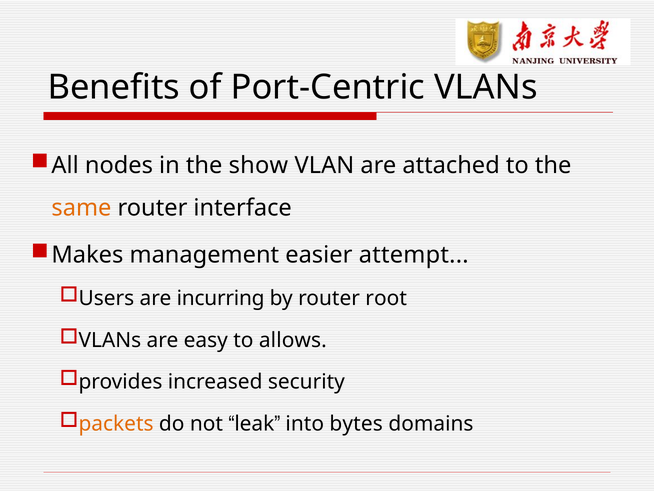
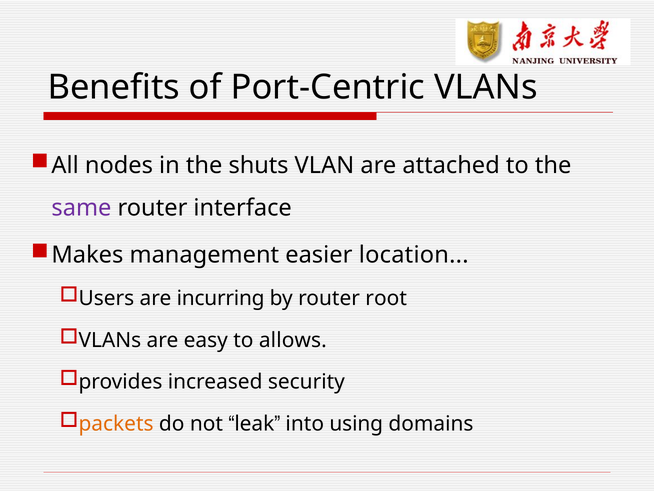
show: show -> shuts
same colour: orange -> purple
attempt: attempt -> location
bytes: bytes -> using
